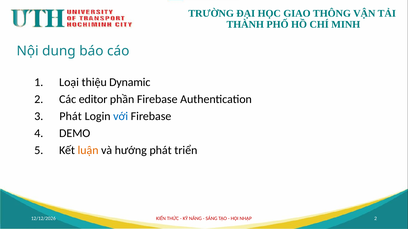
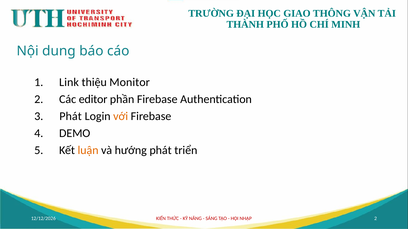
Loại: Loại -> Link
Dynamic: Dynamic -> Monitor
với colour: blue -> orange
